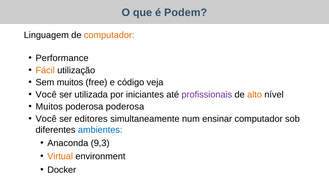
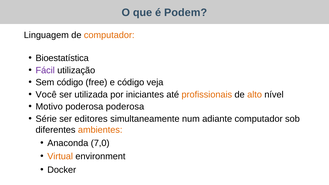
Performance: Performance -> Bioestatística
Fácil colour: orange -> purple
Sem muitos: muitos -> código
profissionais colour: purple -> orange
Muitos at (49, 107): Muitos -> Motivo
Você at (46, 119): Você -> Série
ensinar: ensinar -> adiante
ambientes colour: blue -> orange
9,3: 9,3 -> 7,0
